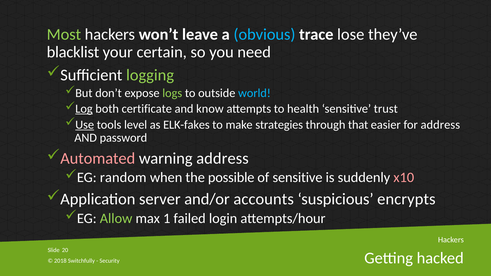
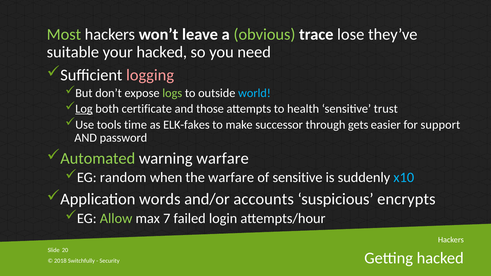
obvious colour: light blue -> light green
blacklist: blacklist -> suitable
your certain: certain -> hacked
logging colour: light green -> pink
know: know -> those
Use underline: present -> none
level: level -> time
strategies: strategies -> successor
that: that -> gets
for address: address -> support
Automated colour: pink -> light green
warning address: address -> warfare
the possible: possible -> warfare
x10 colour: pink -> light blue
server: server -> words
1: 1 -> 7
